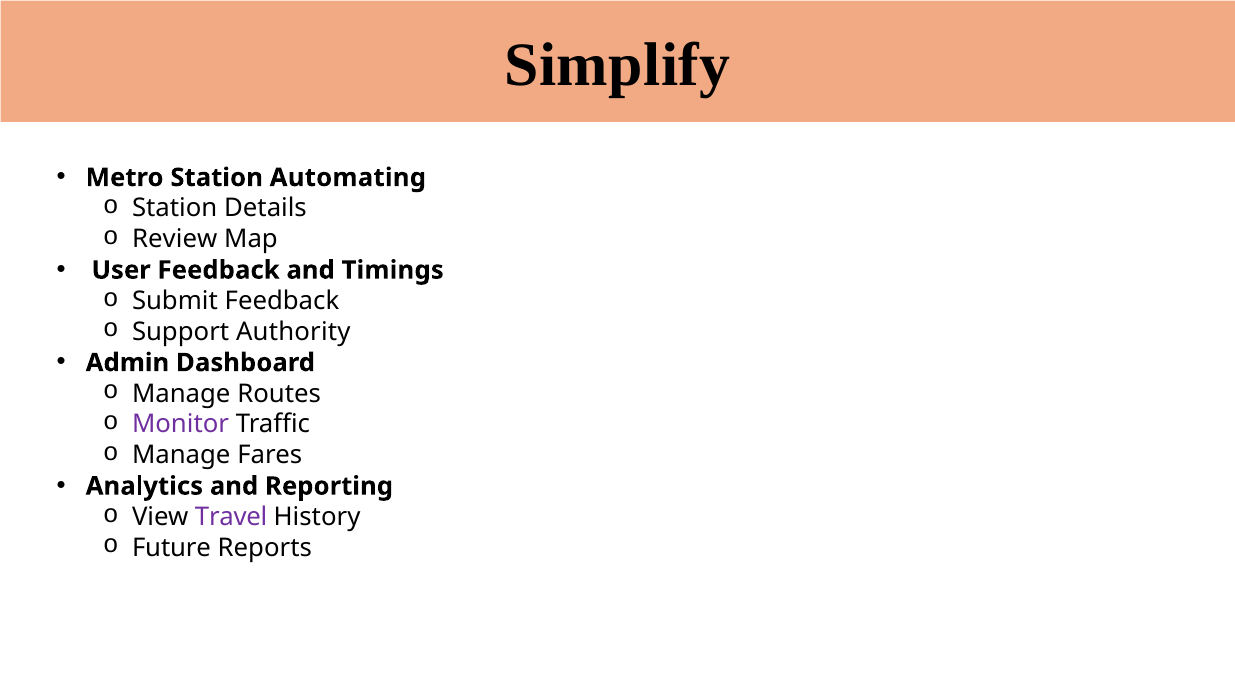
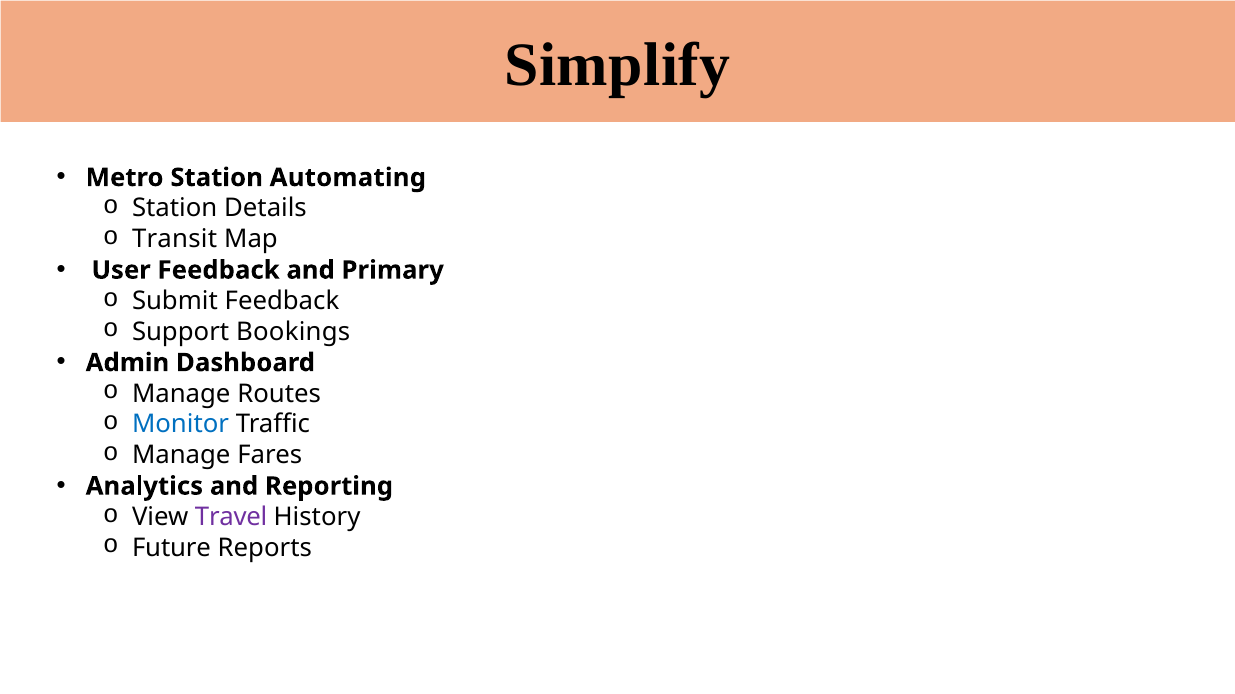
Review: Review -> Transit
Timings: Timings -> Primary
Authority: Authority -> Bookings
Monitor colour: purple -> blue
